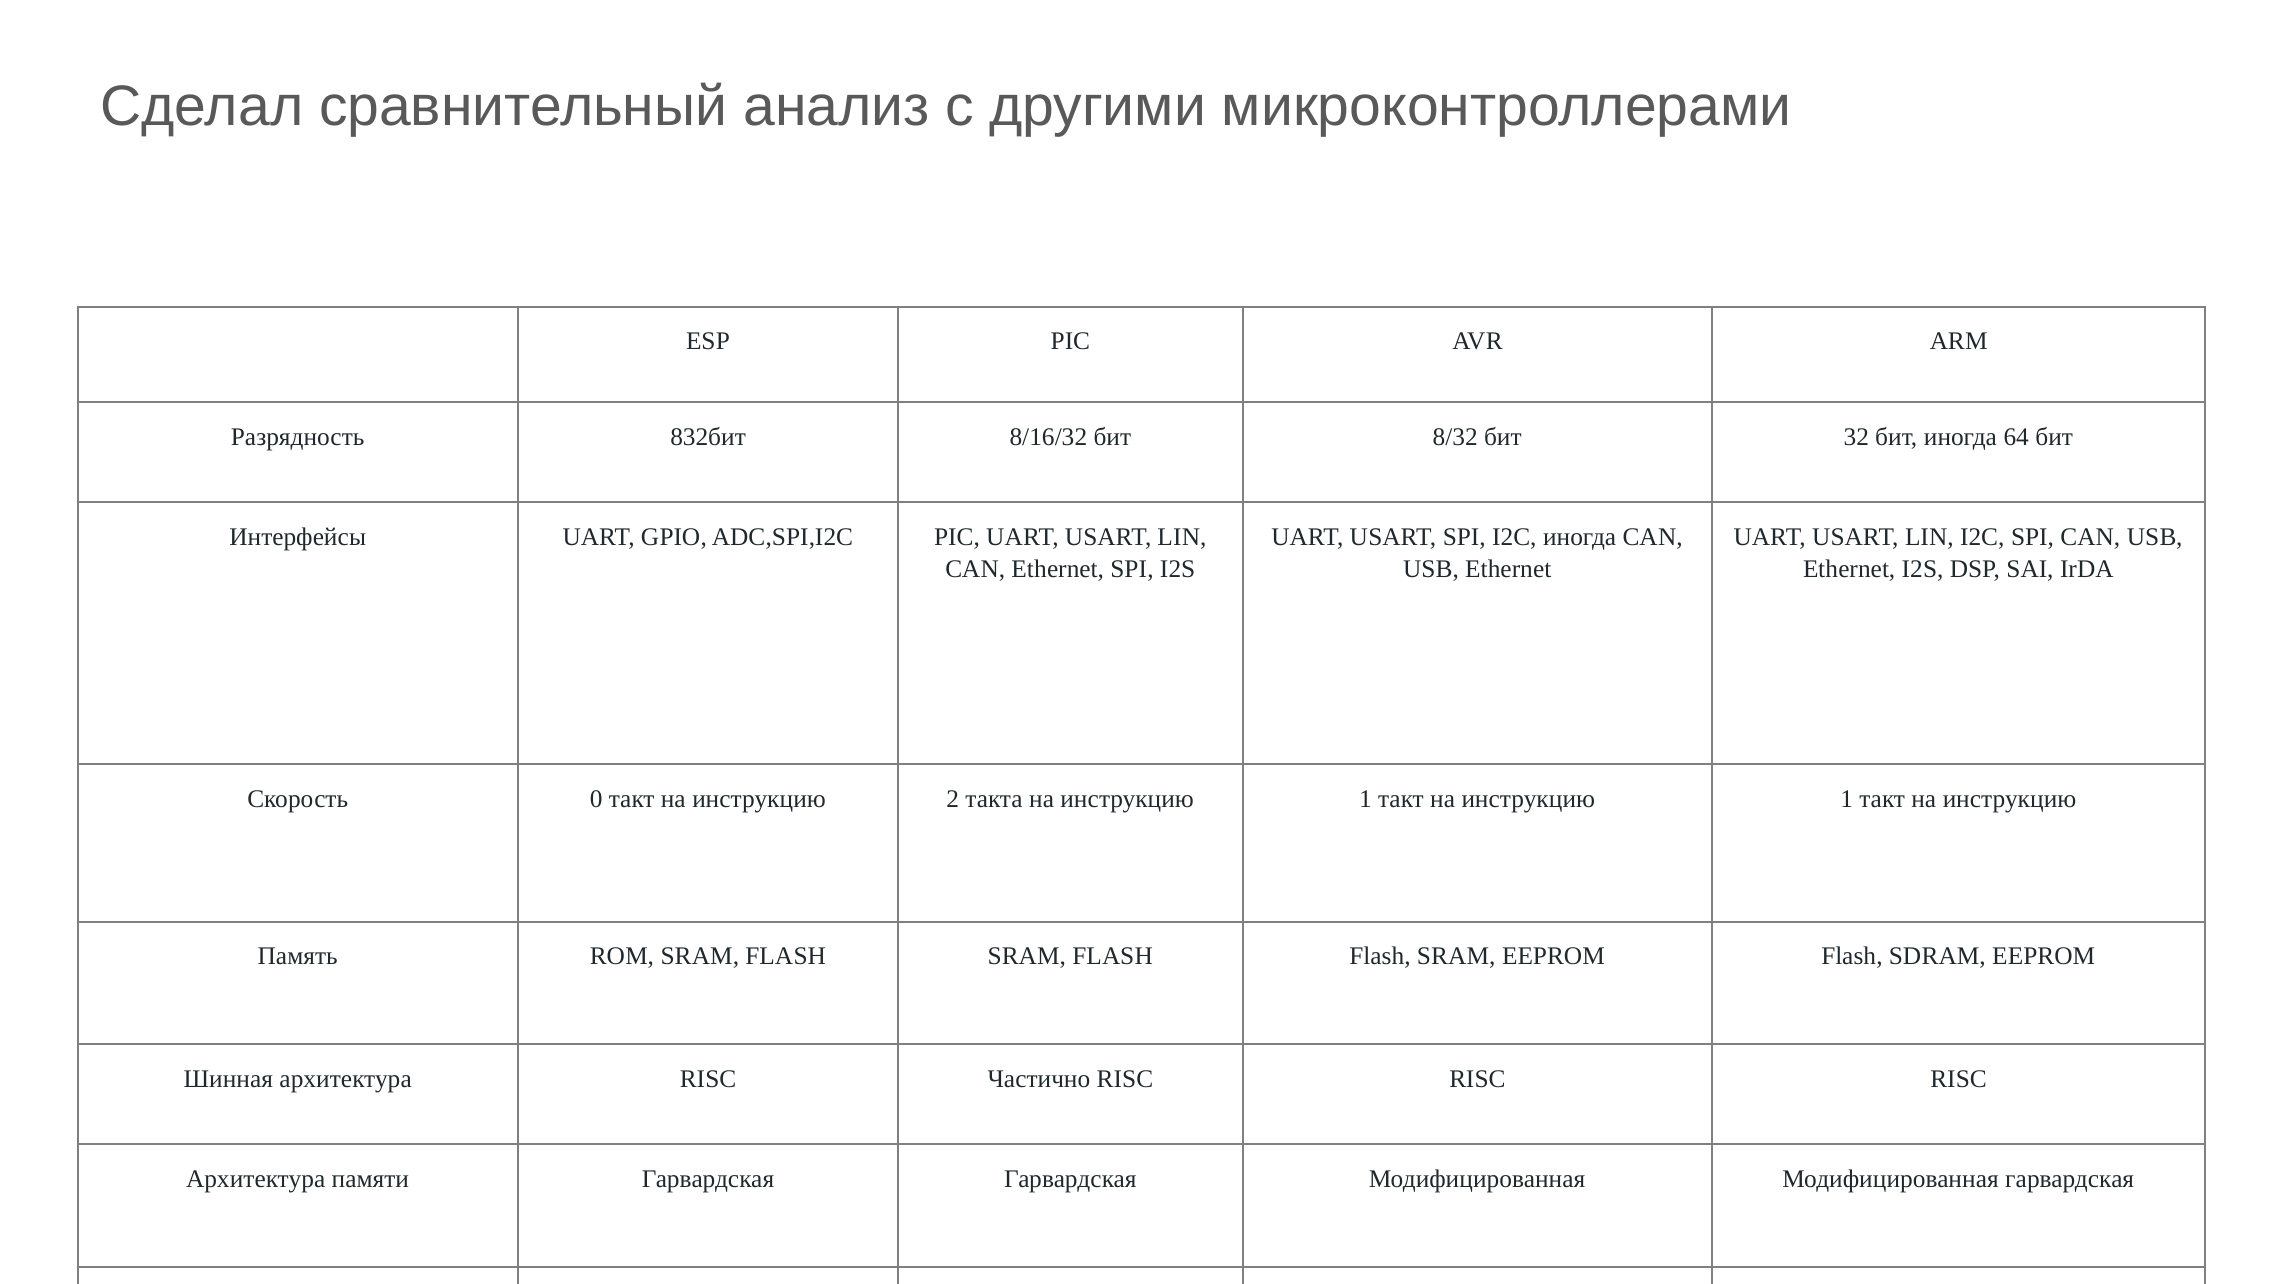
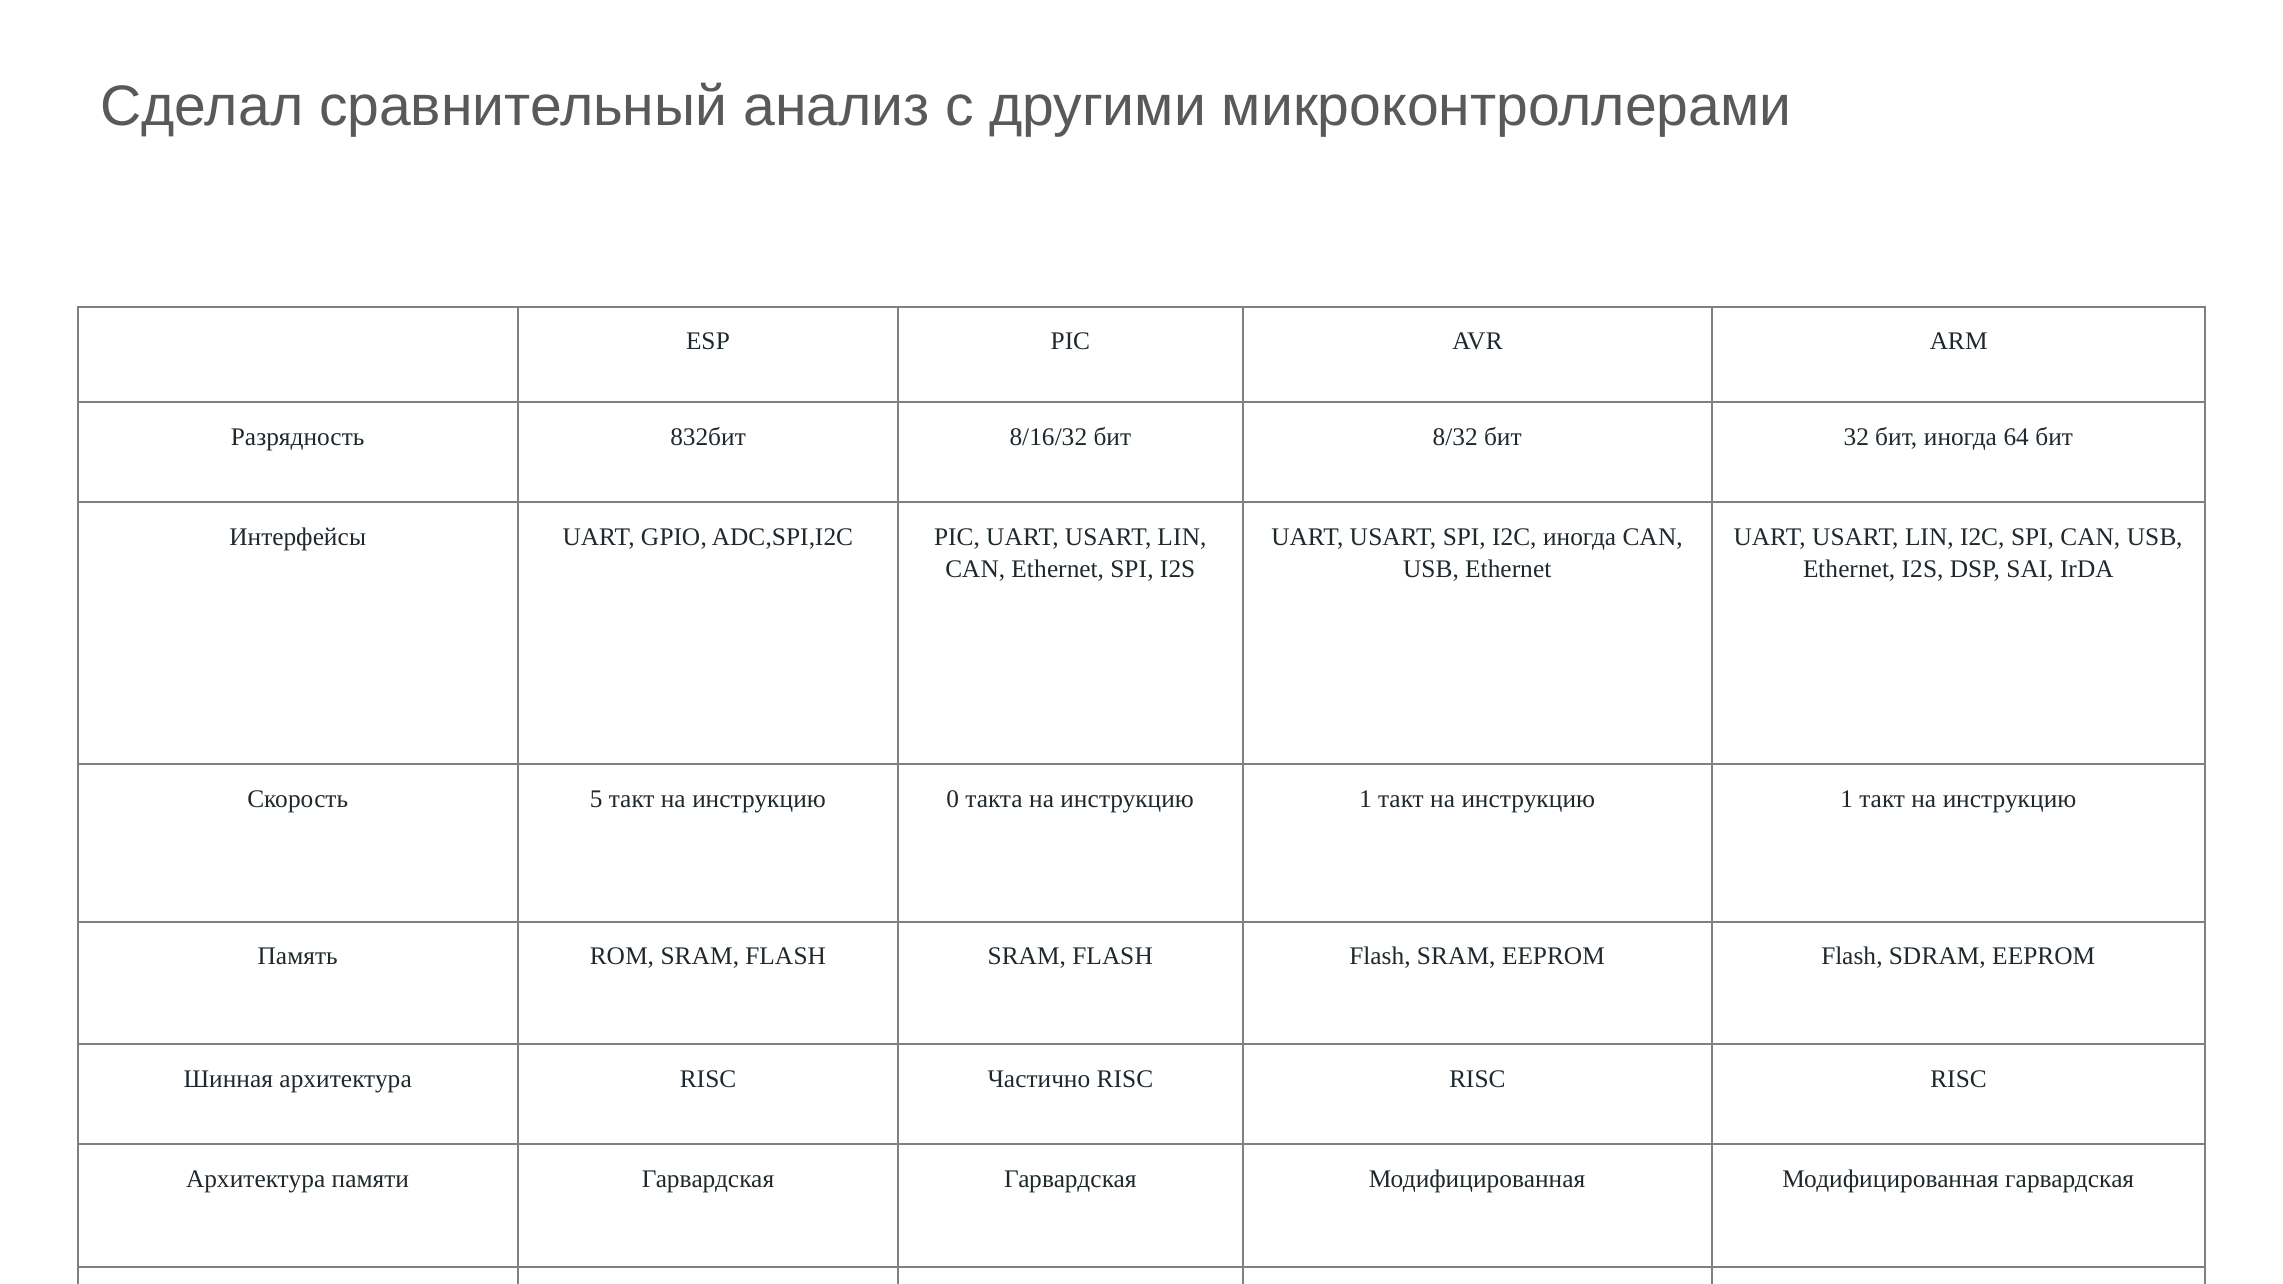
0: 0 -> 5
2: 2 -> 0
